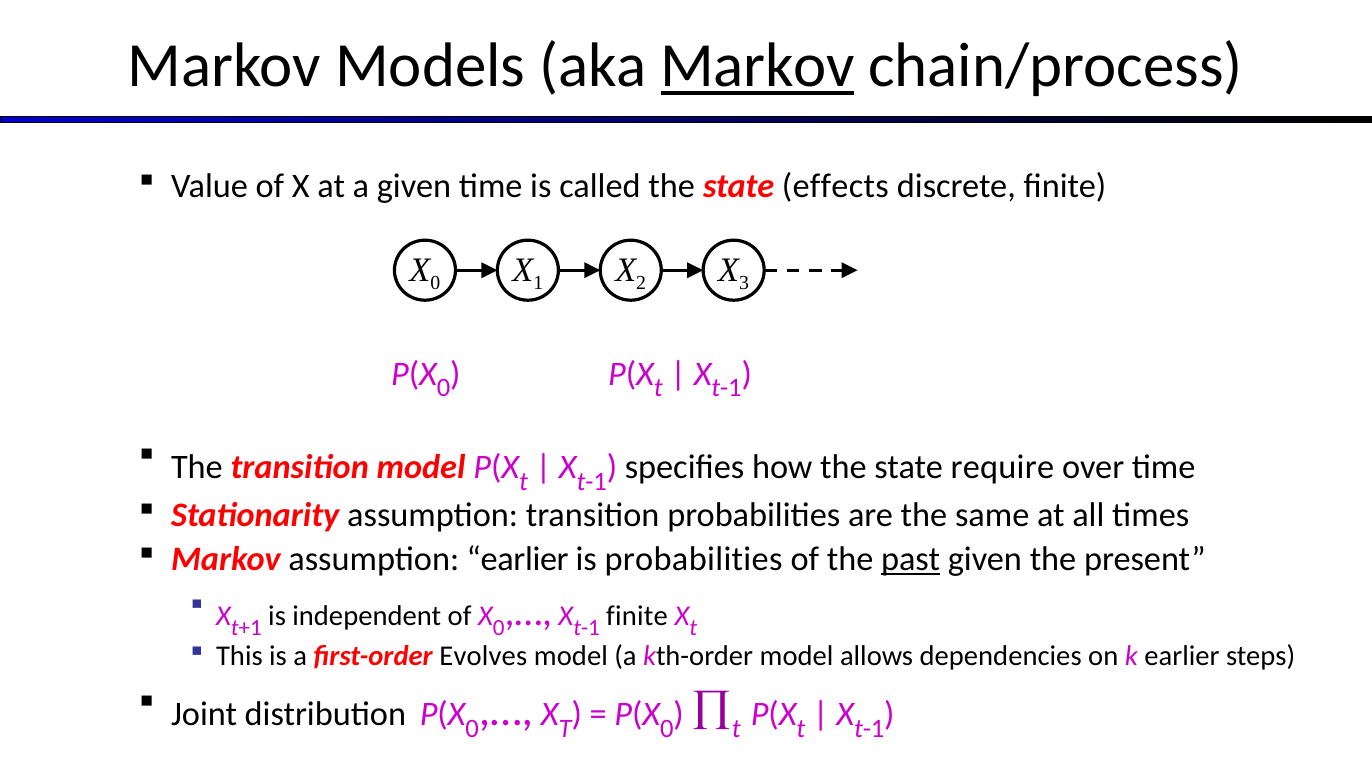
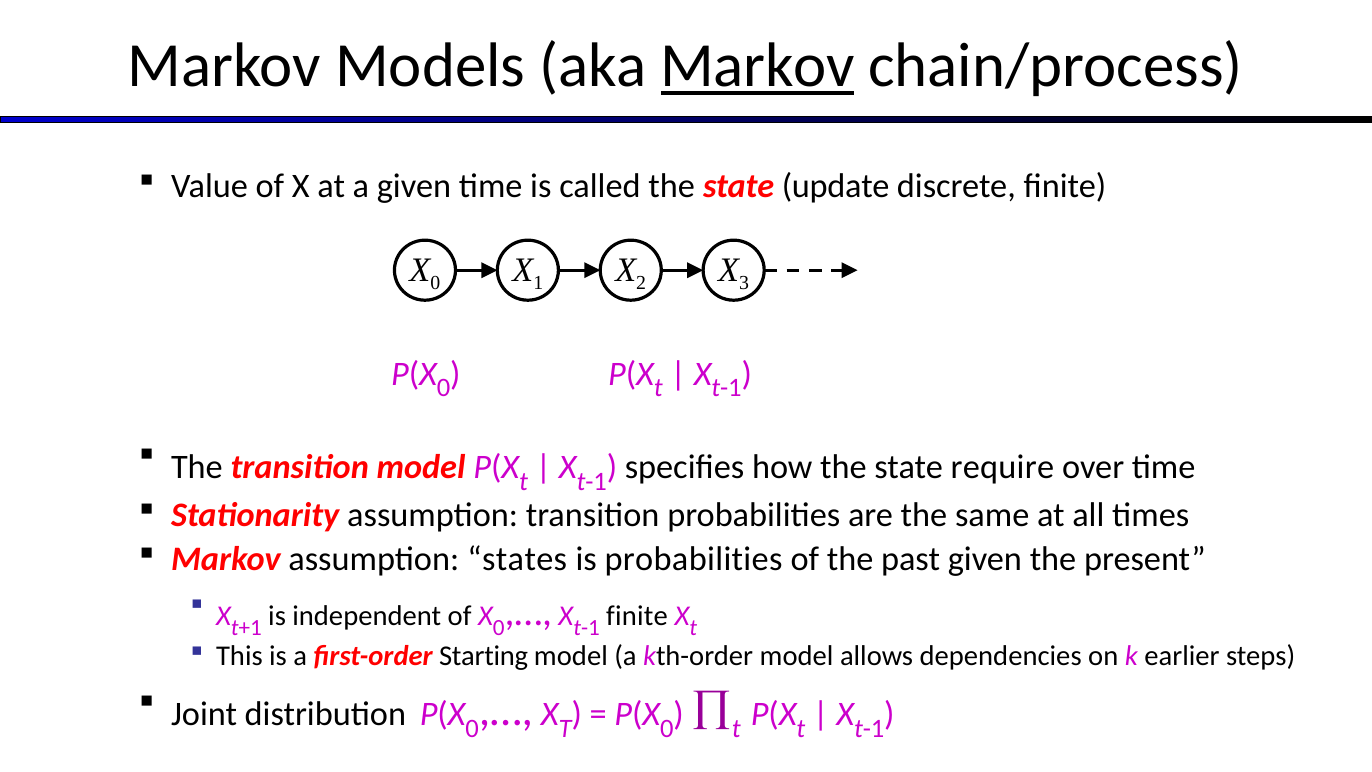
effects: effects -> update
assumption earlier: earlier -> states
past underline: present -> none
Evolves: Evolves -> Starting
